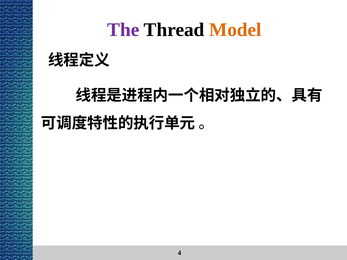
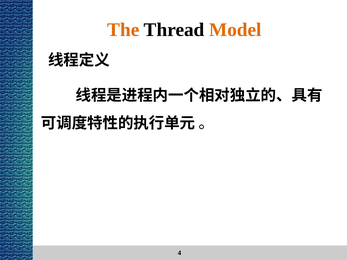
The colour: purple -> orange
